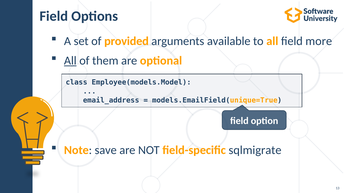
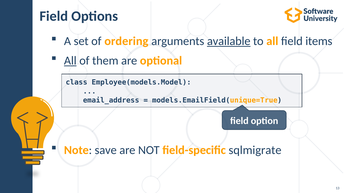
provided: provided -> ordering
available underline: none -> present
more: more -> items
